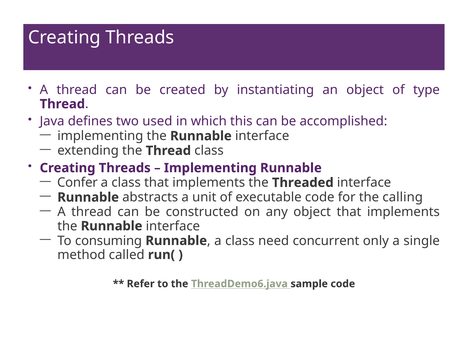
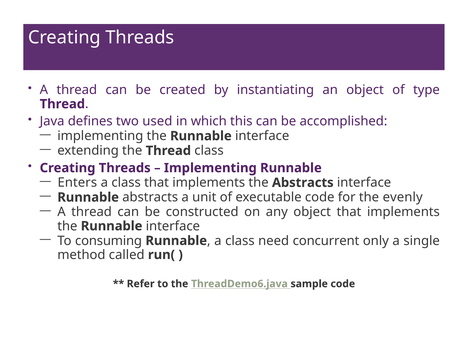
Confer: Confer -> Enters
the Threaded: Threaded -> Abstracts
calling: calling -> evenly
